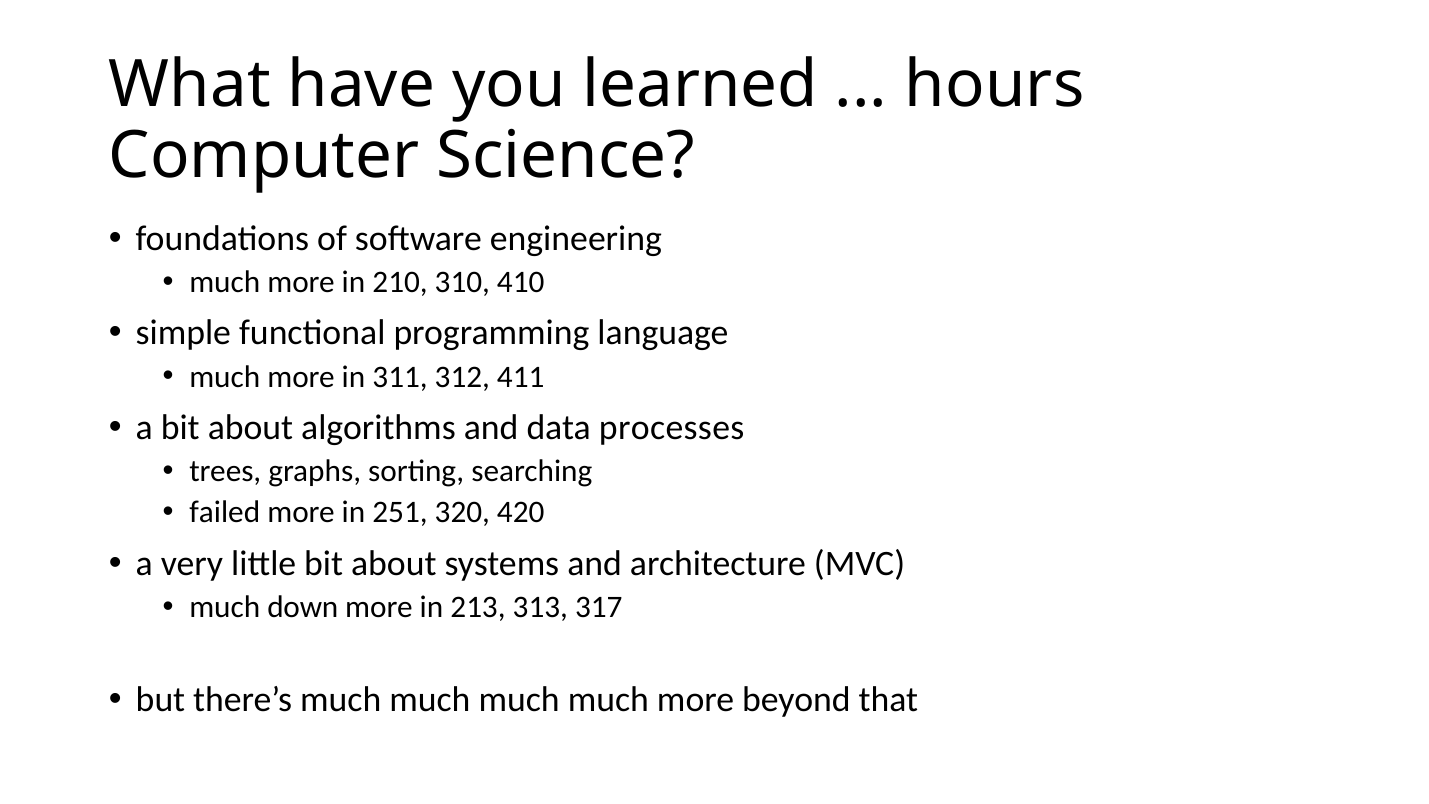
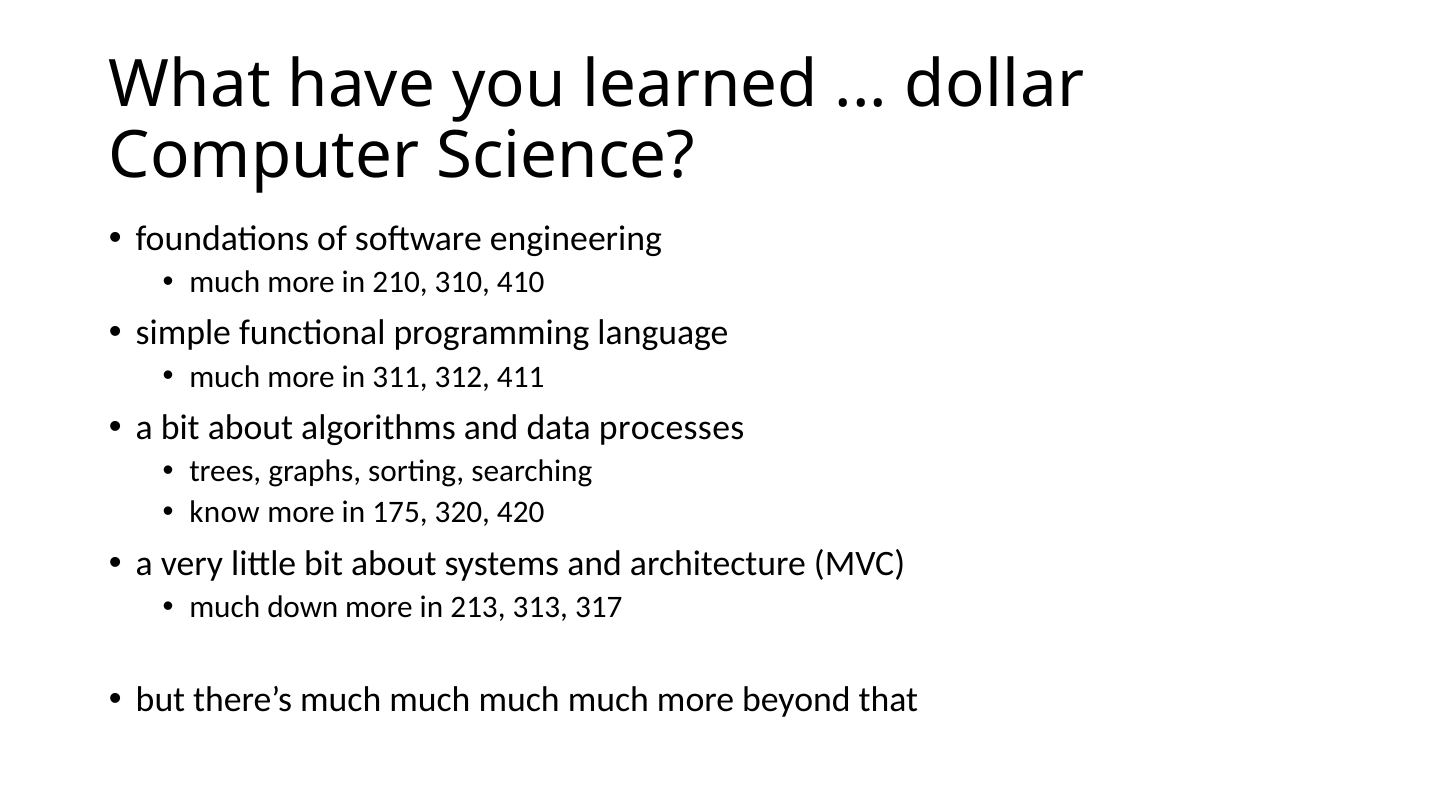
hours: hours -> dollar
failed: failed -> know
251: 251 -> 175
